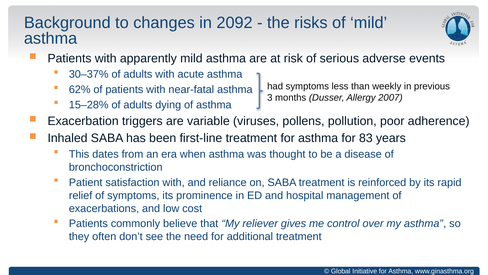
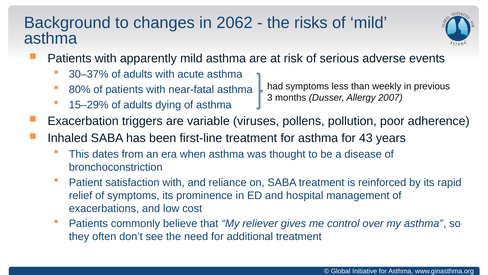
2092: 2092 -> 2062
62%: 62% -> 80%
15–28%: 15–28% -> 15–29%
83: 83 -> 43
